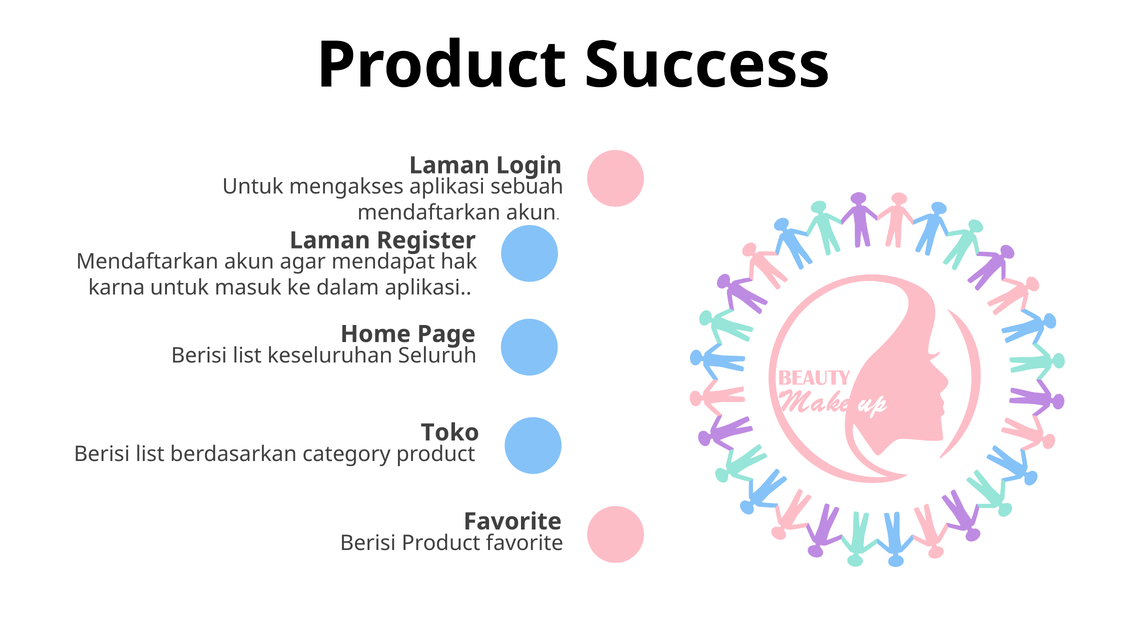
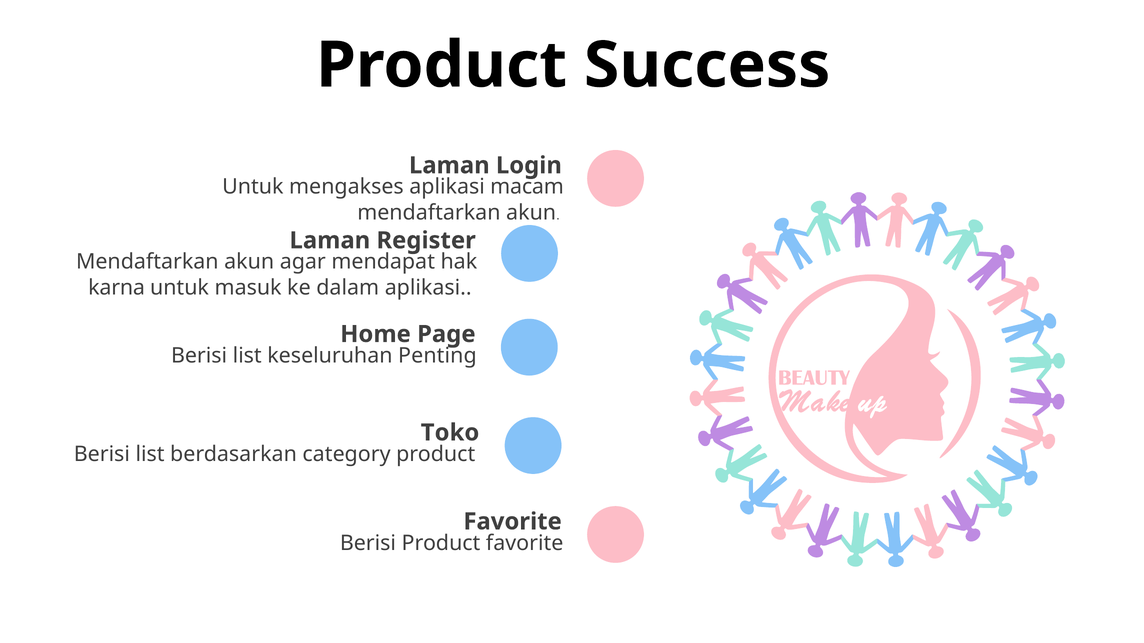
sebuah: sebuah -> macam
Seluruh: Seluruh -> Penting
